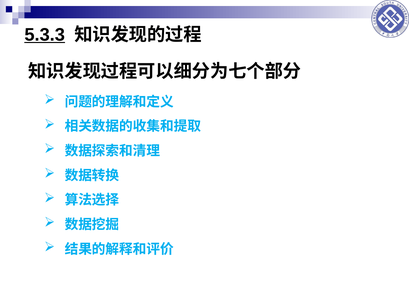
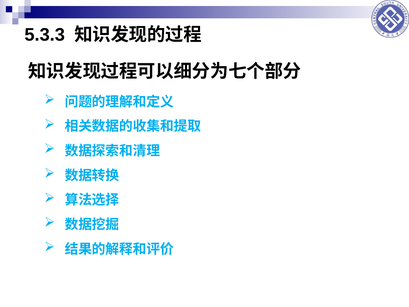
5.3.3 underline: present -> none
